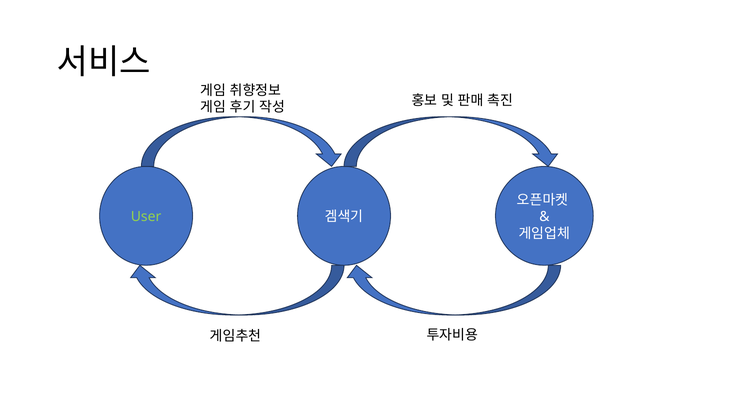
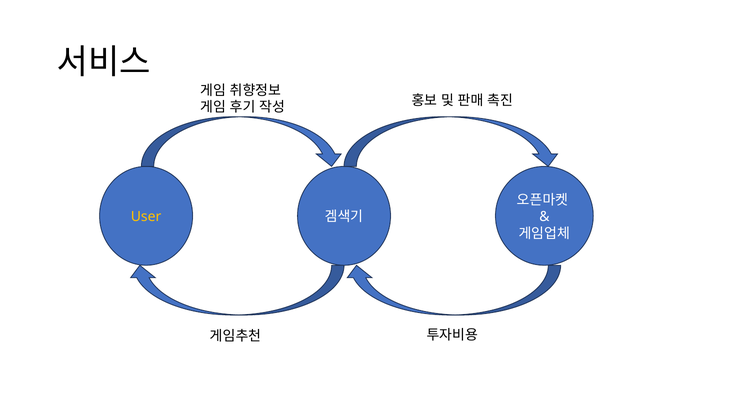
User colour: light green -> yellow
